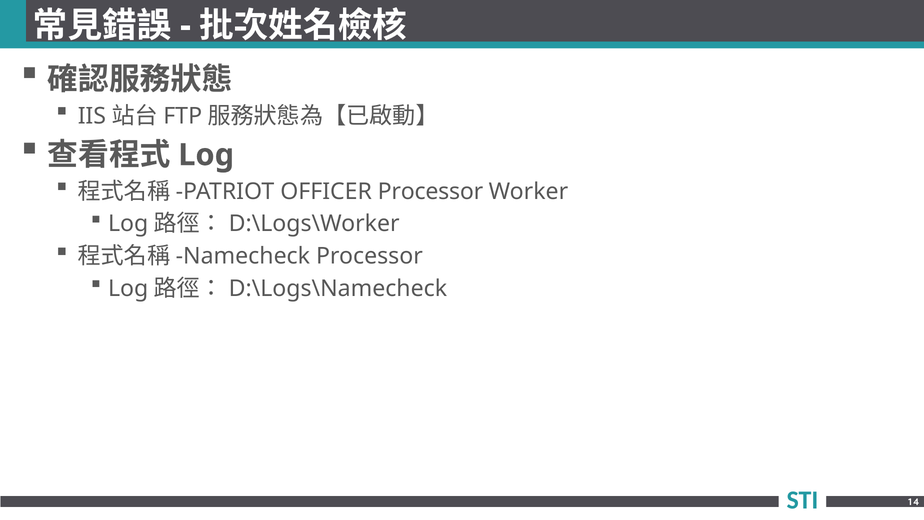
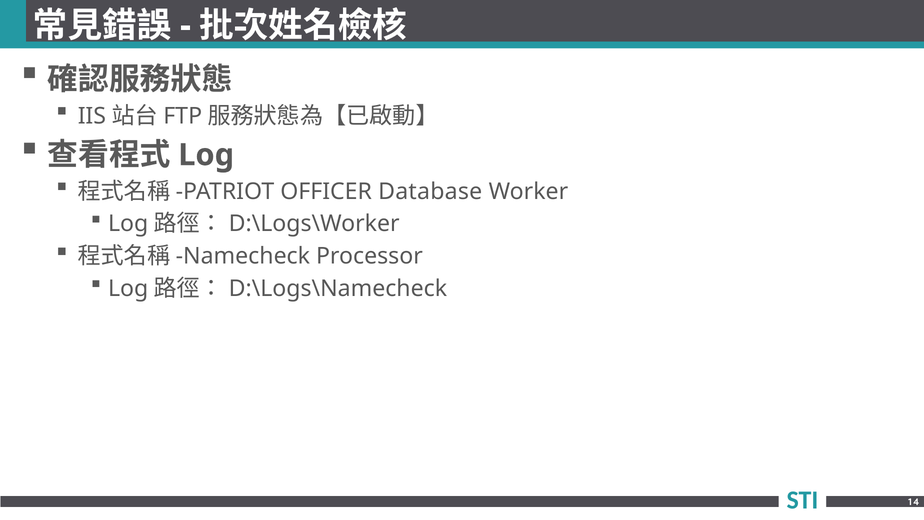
OFFICER Processor: Processor -> Database
